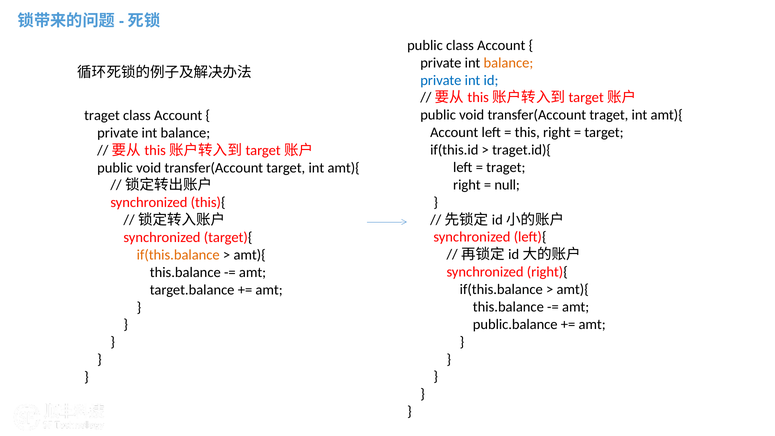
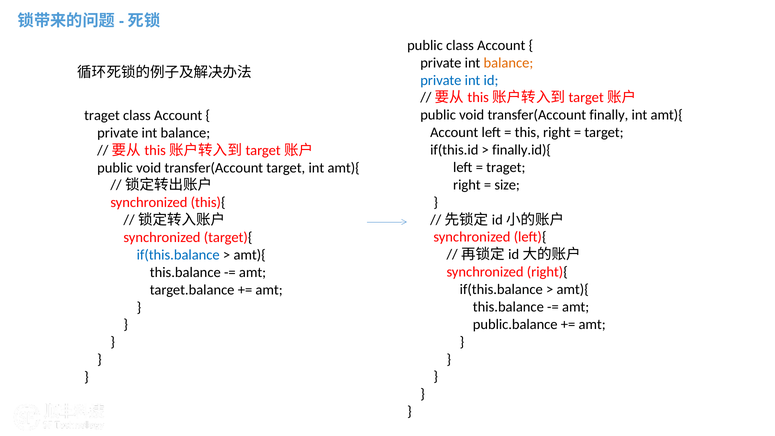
transfer(Account traget: traget -> finally
traget.id){: traget.id){ -> finally.id){
null: null -> size
if(this.balance at (178, 255) colour: orange -> blue
